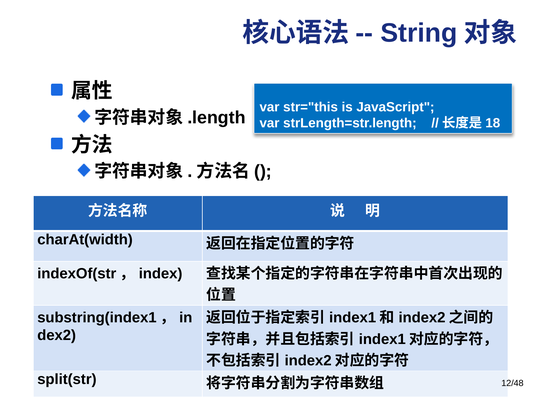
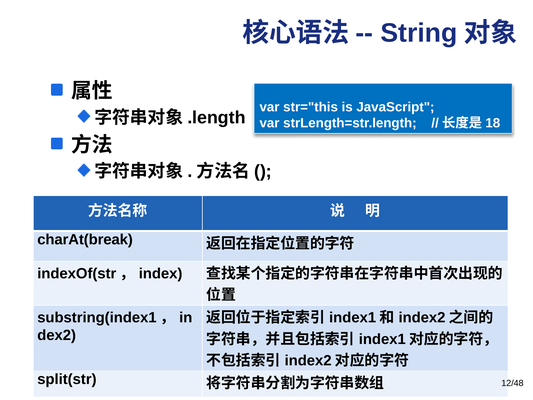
charAt(width: charAt(width -> charAt(break
